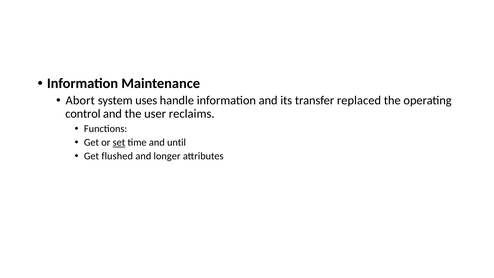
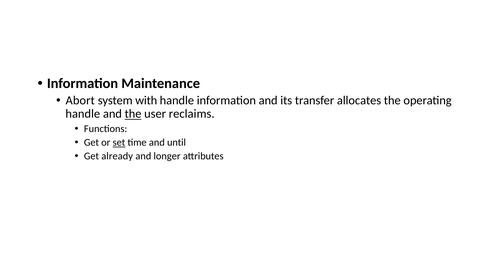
uses: uses -> with
replaced: replaced -> allocates
control at (83, 114): control -> handle
the at (133, 114) underline: none -> present
flushed: flushed -> already
